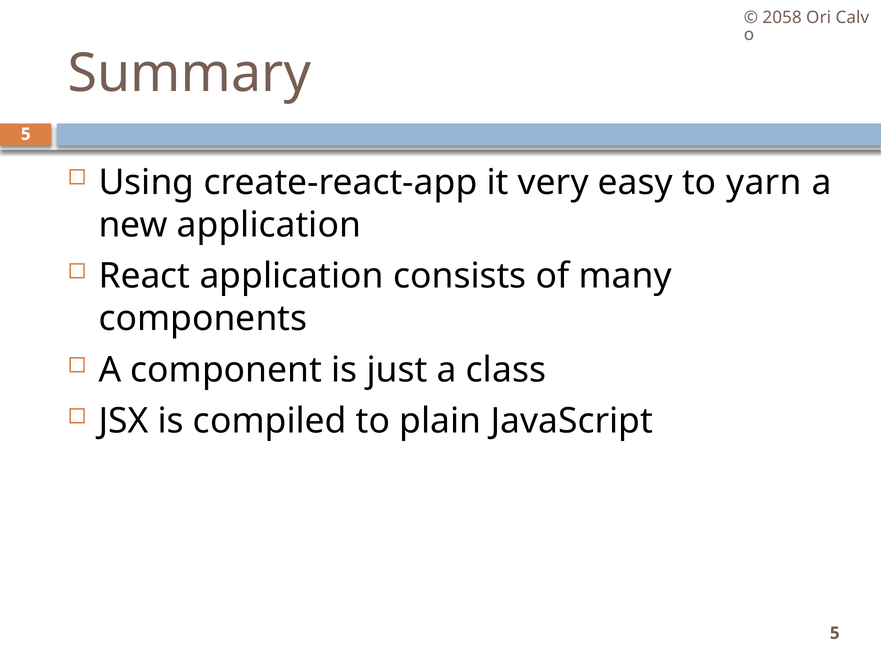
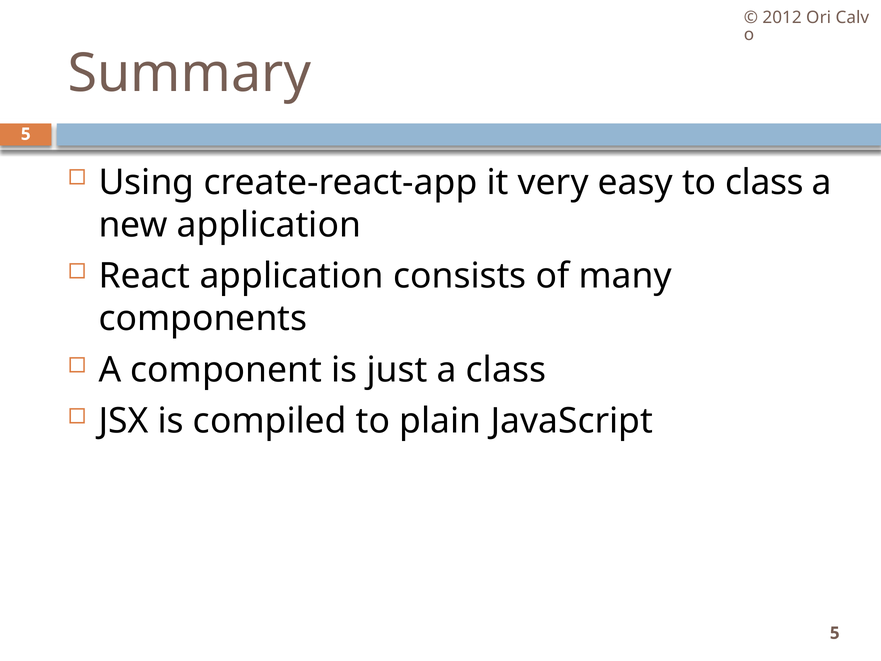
2058: 2058 -> 2012
to yarn: yarn -> class
